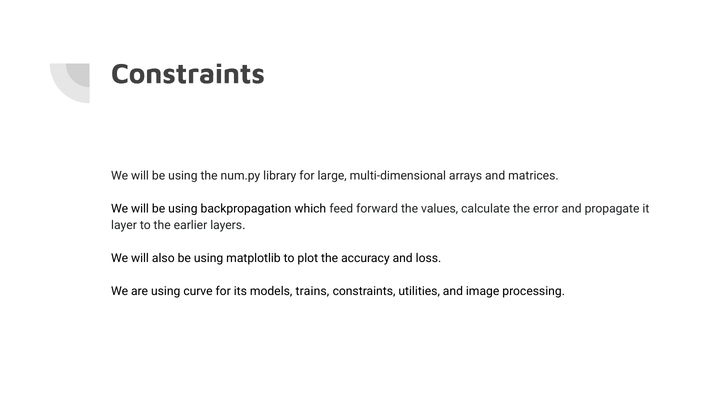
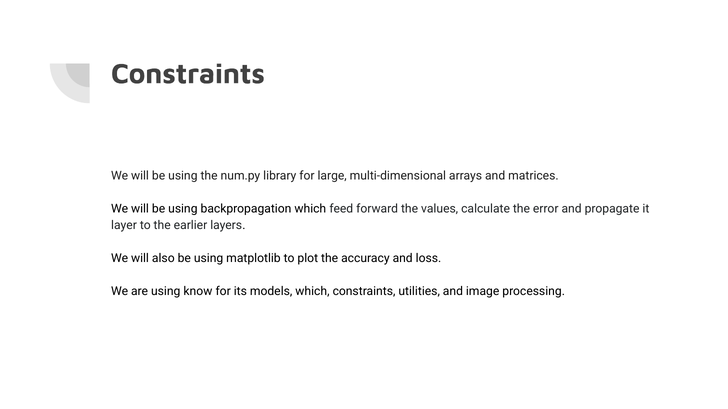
curve: curve -> know
models trains: trains -> which
